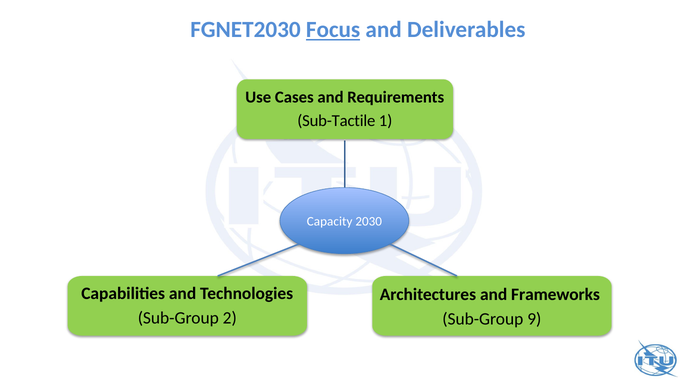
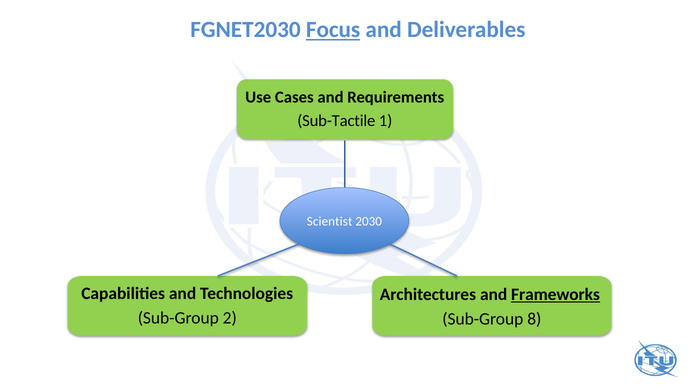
Capacity: Capacity -> Scientist
Frameworks underline: none -> present
9: 9 -> 8
